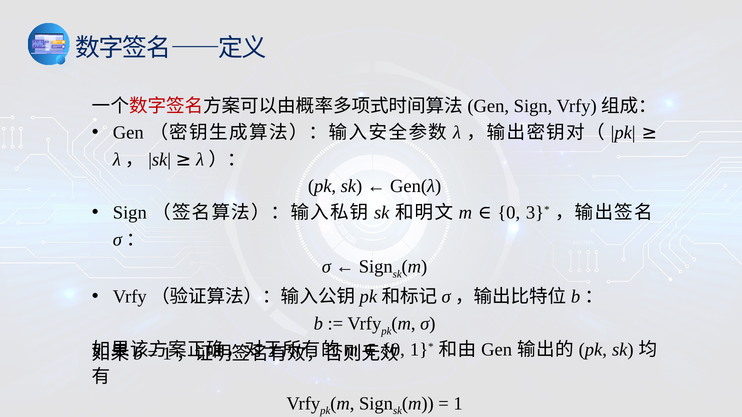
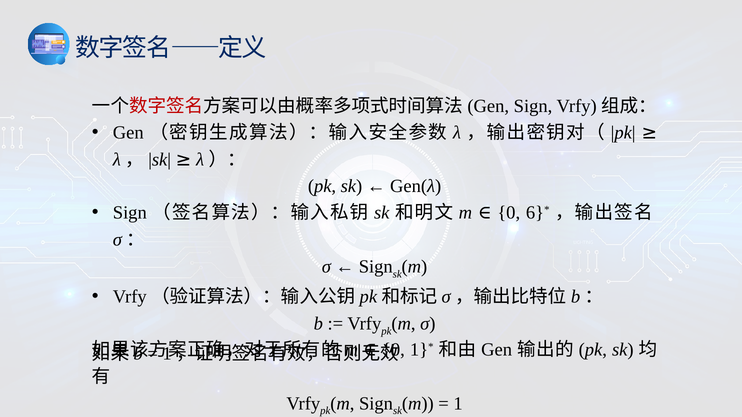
3: 3 -> 6
